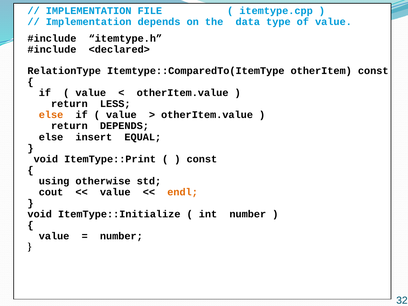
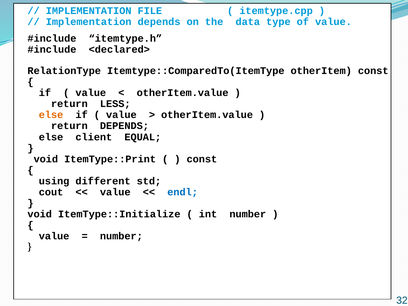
insert: insert -> client
otherwise: otherwise -> different
endl colour: orange -> blue
